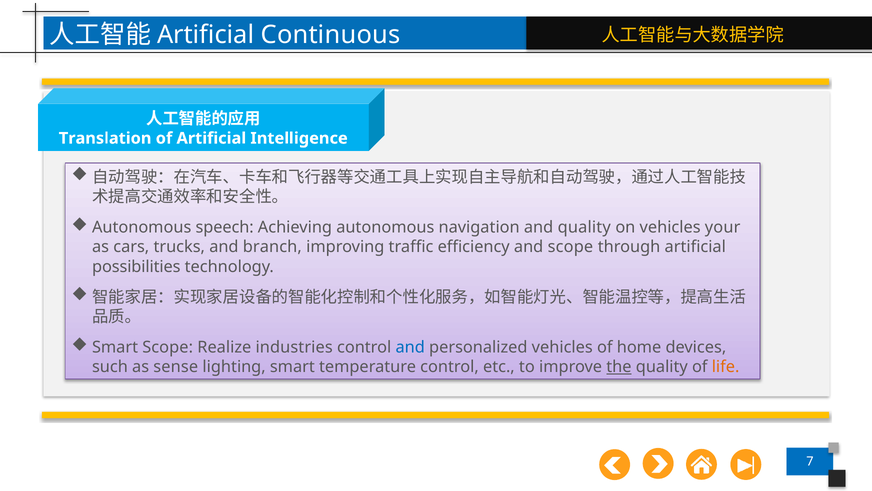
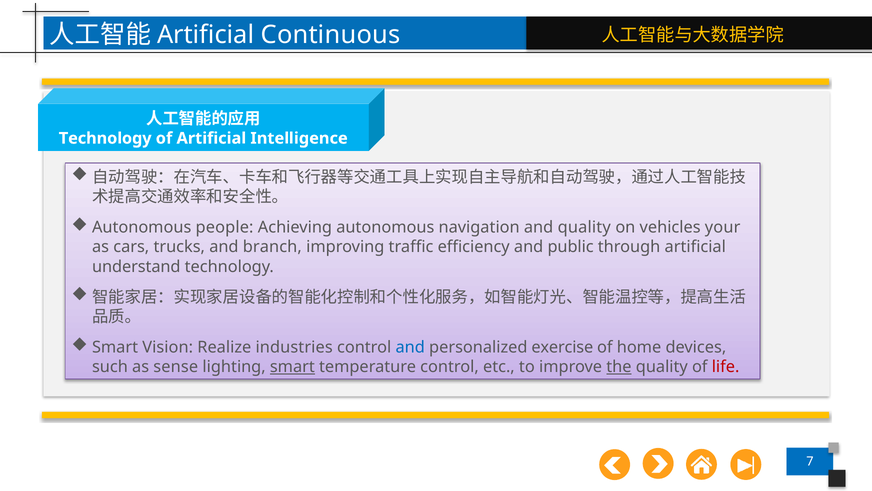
Translation at (105, 138): Translation -> Technology
speech: speech -> people
and scope: scope -> public
possibilities: possibilities -> understand
Smart Scope: Scope -> Vision
personalized vehicles: vehicles -> exercise
smart at (292, 367) underline: none -> present
life colour: orange -> red
